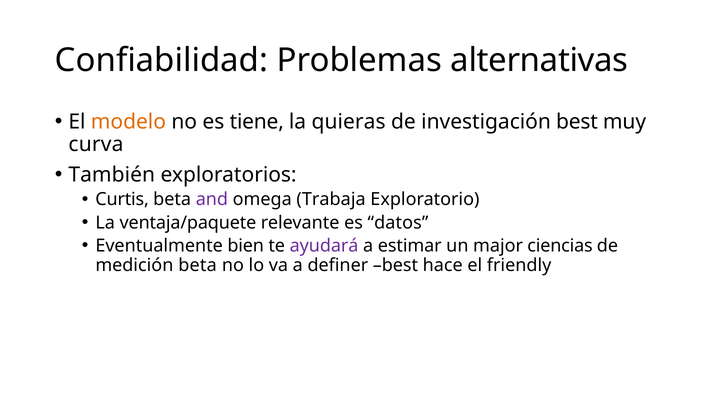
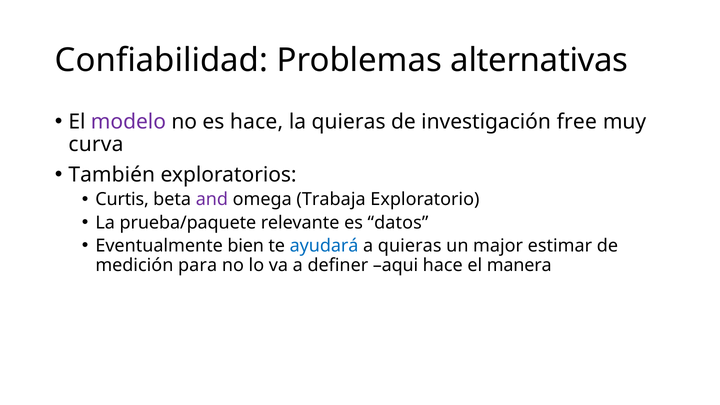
modelo colour: orange -> purple
es tiene: tiene -> hace
investigación best: best -> free
ventaja/paquete: ventaja/paquete -> prueba/paquete
ayudará colour: purple -> blue
a estimar: estimar -> quieras
ciencias: ciencias -> estimar
medición beta: beta -> para
definer best: best -> aqui
friendly: friendly -> manera
